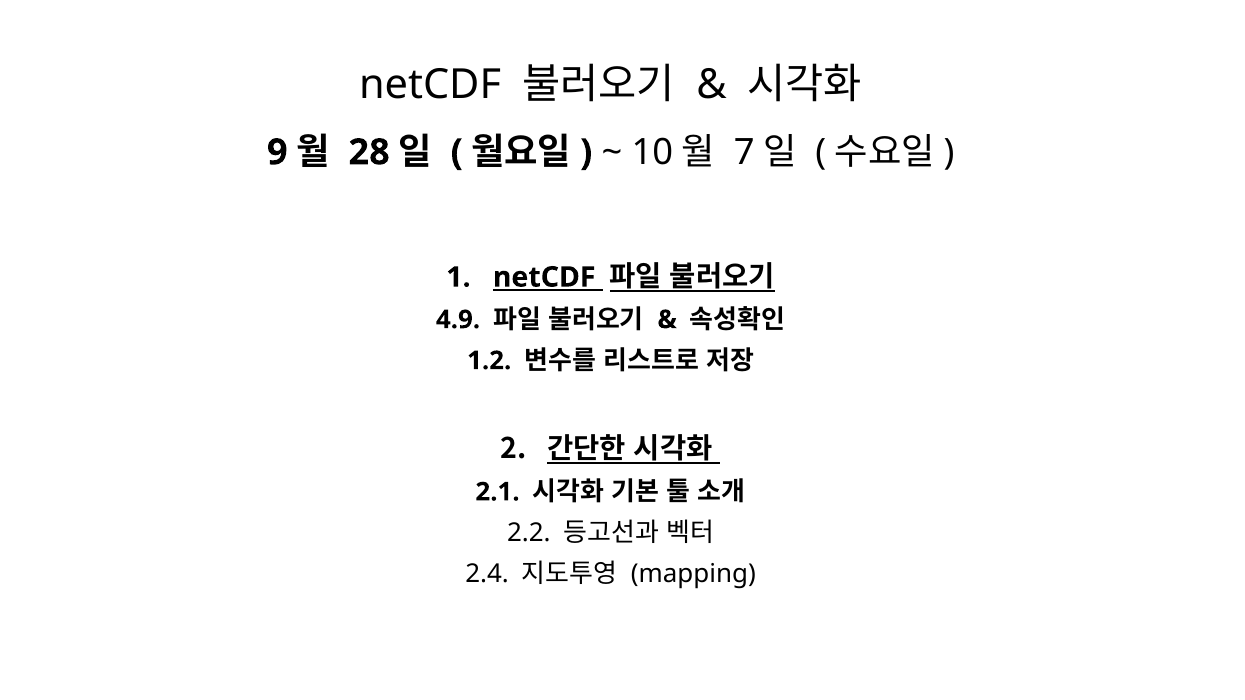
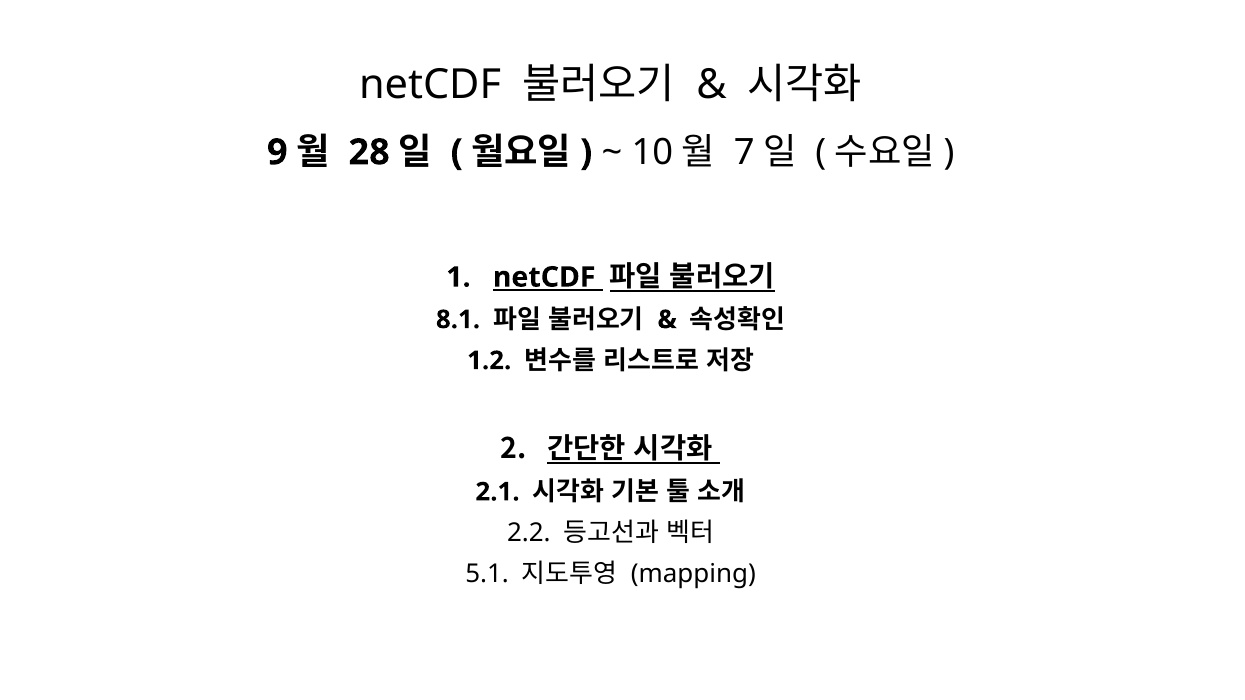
4.9: 4.9 -> 8.1
2.4: 2.4 -> 5.1
